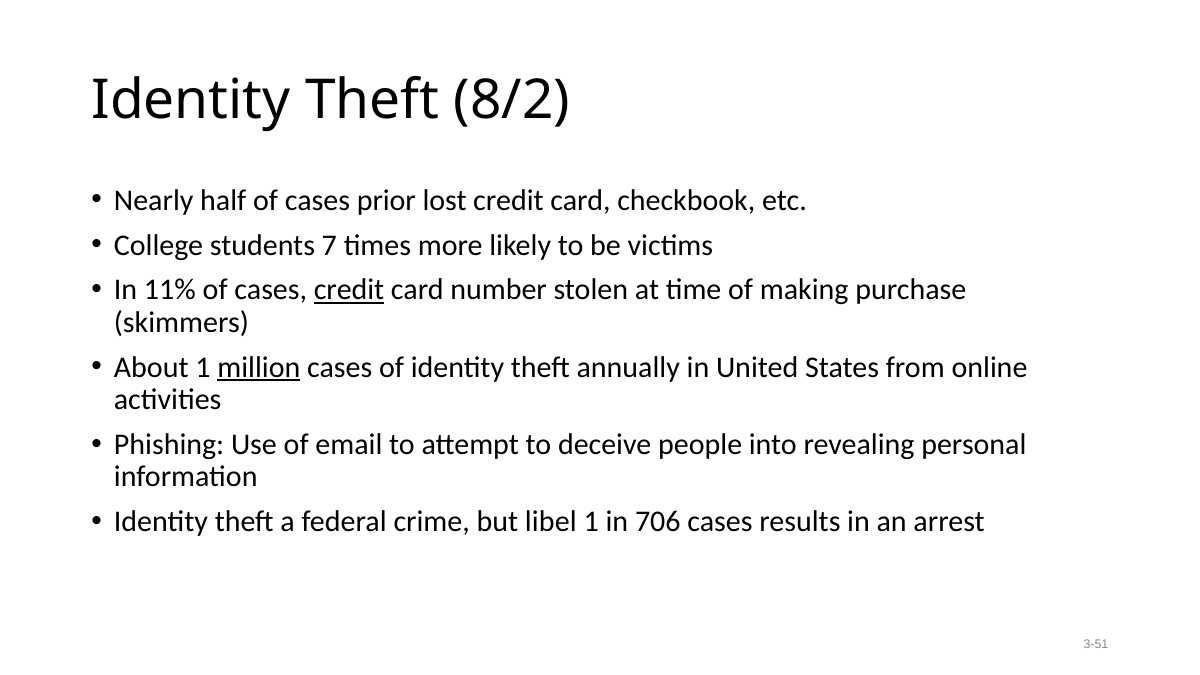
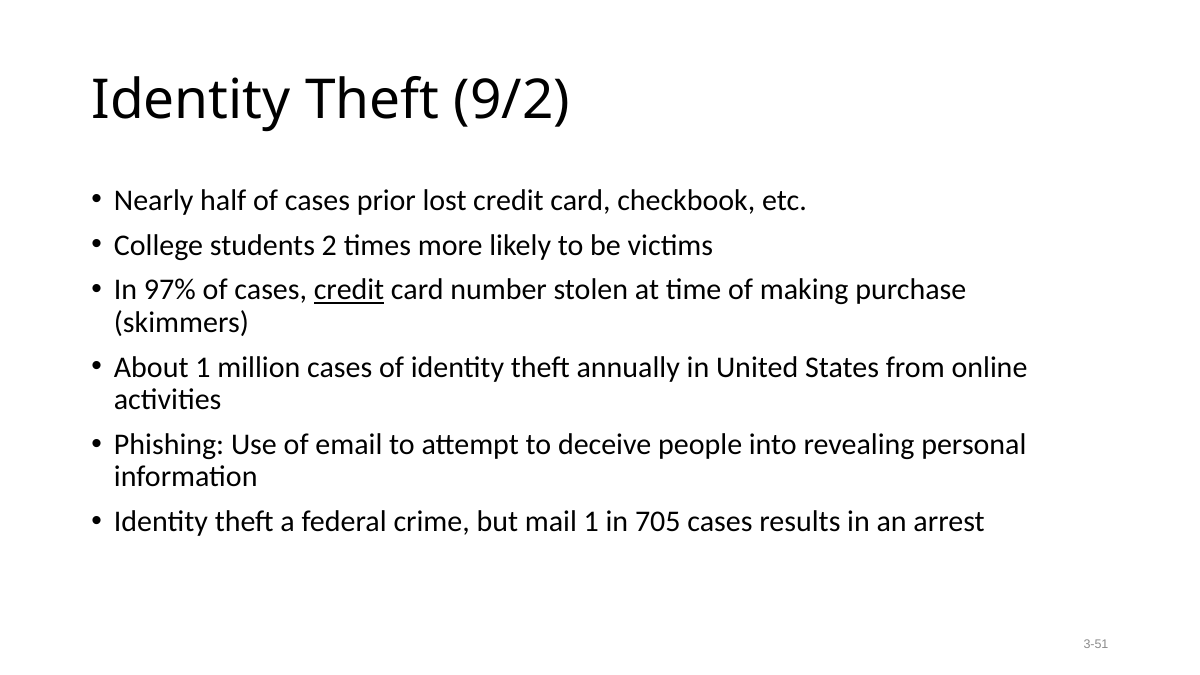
8/2: 8/2 -> 9/2
7: 7 -> 2
11%: 11% -> 97%
million underline: present -> none
libel: libel -> mail
706: 706 -> 705
